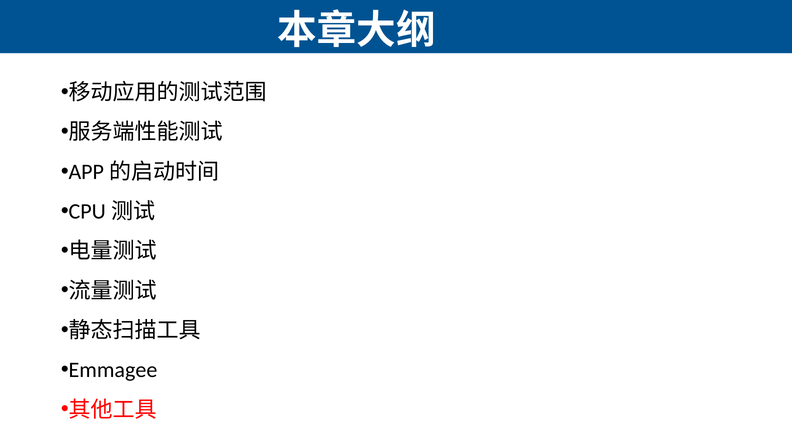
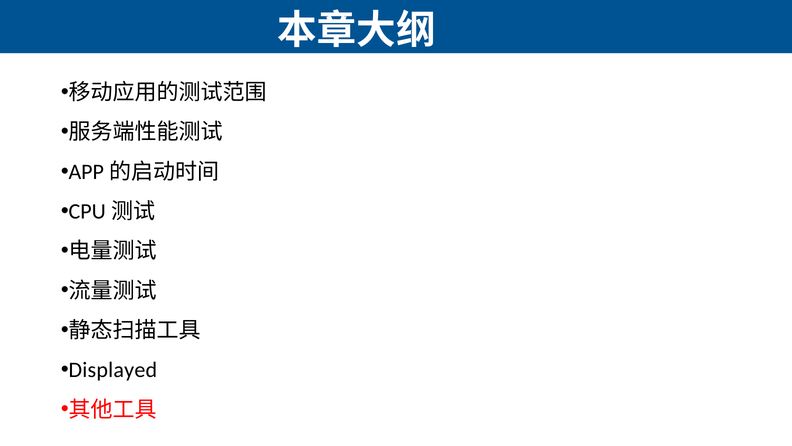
Emmagee: Emmagee -> Displayed
